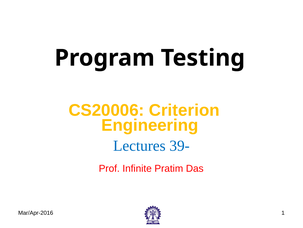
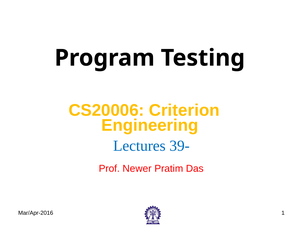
Infinite: Infinite -> Newer
